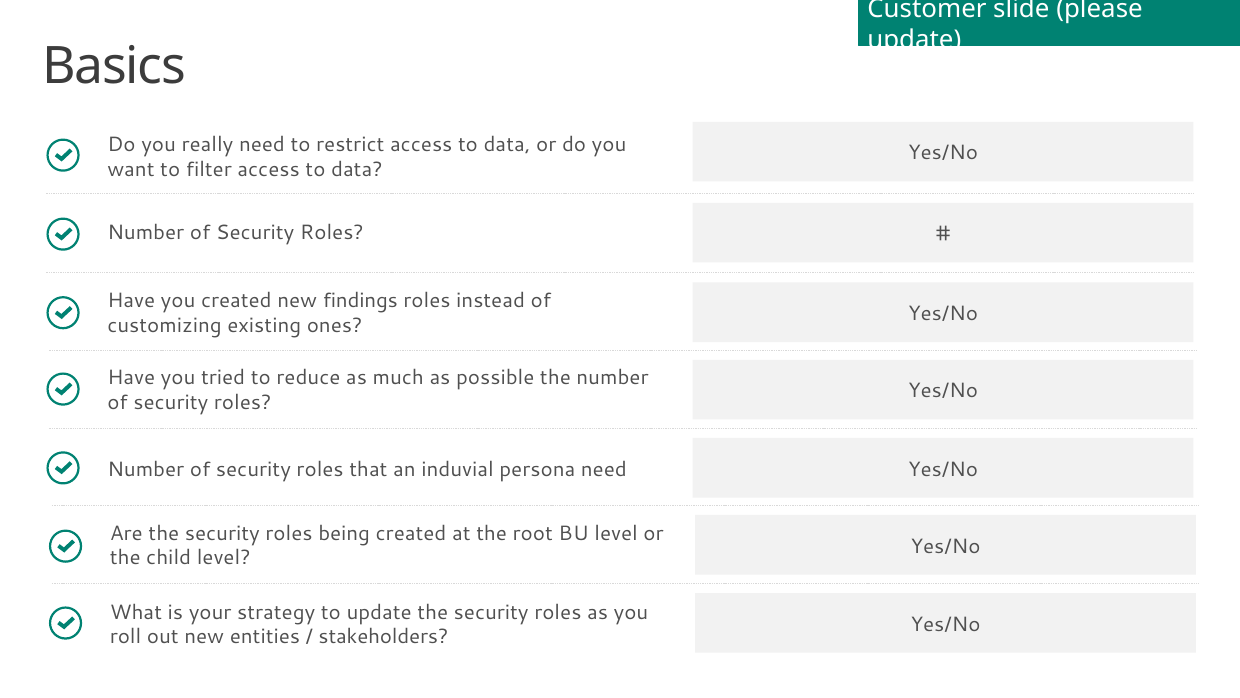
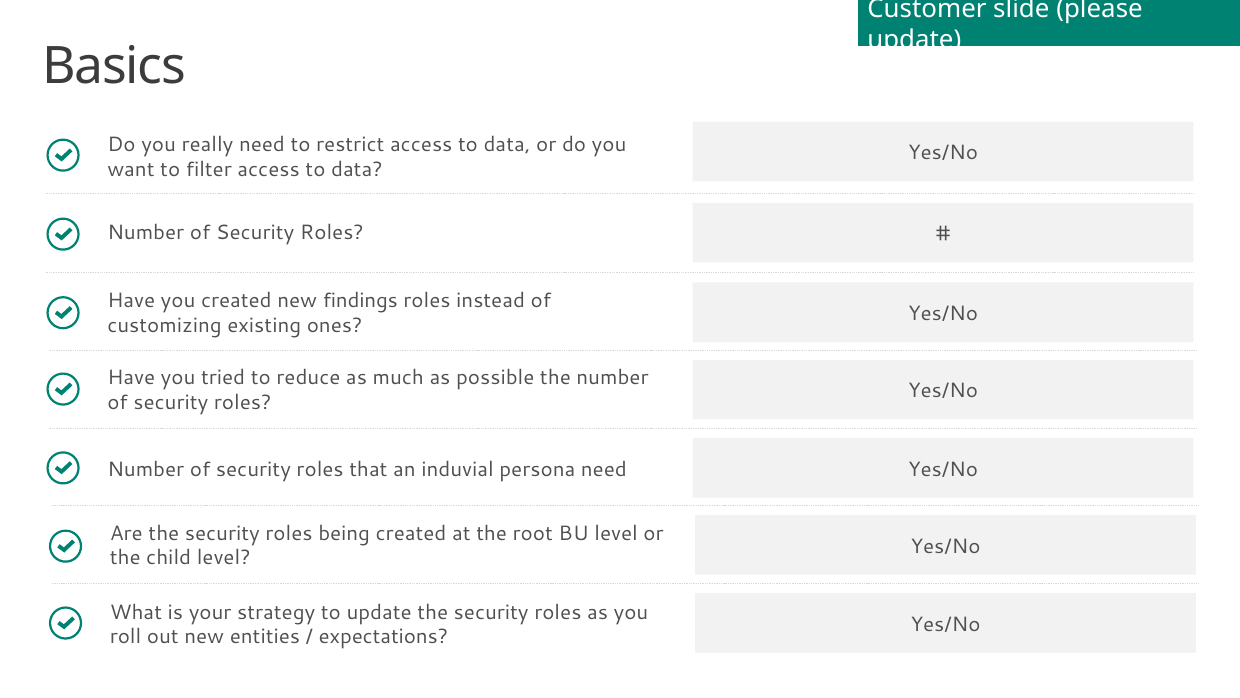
stakeholders: stakeholders -> expectations
